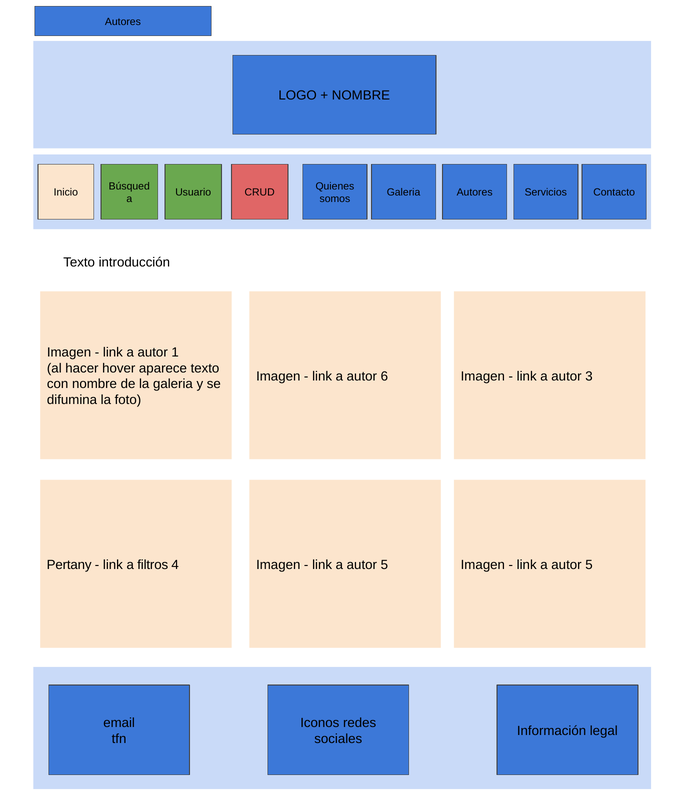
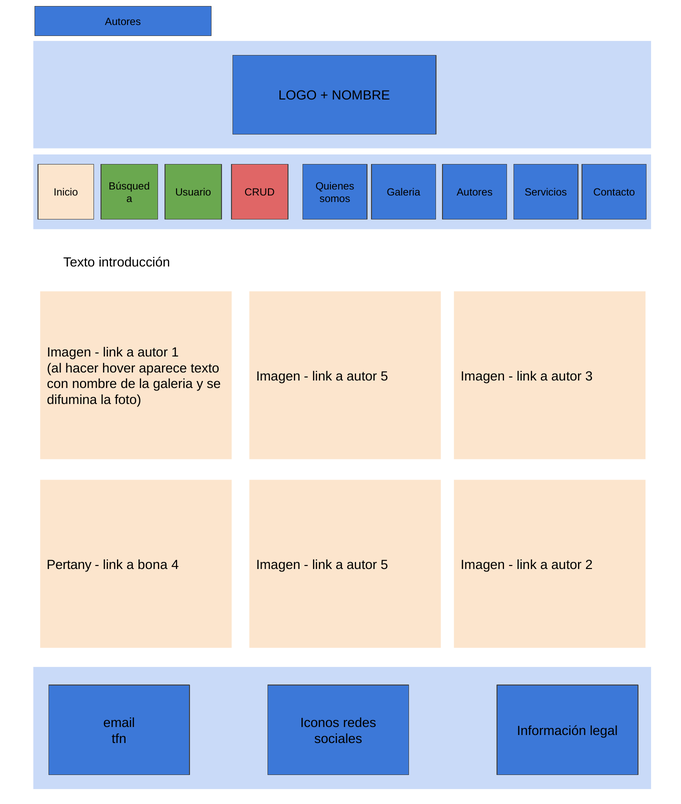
6 at (384, 376): 6 -> 5
filtros: filtros -> bona
5 at (589, 565): 5 -> 2
